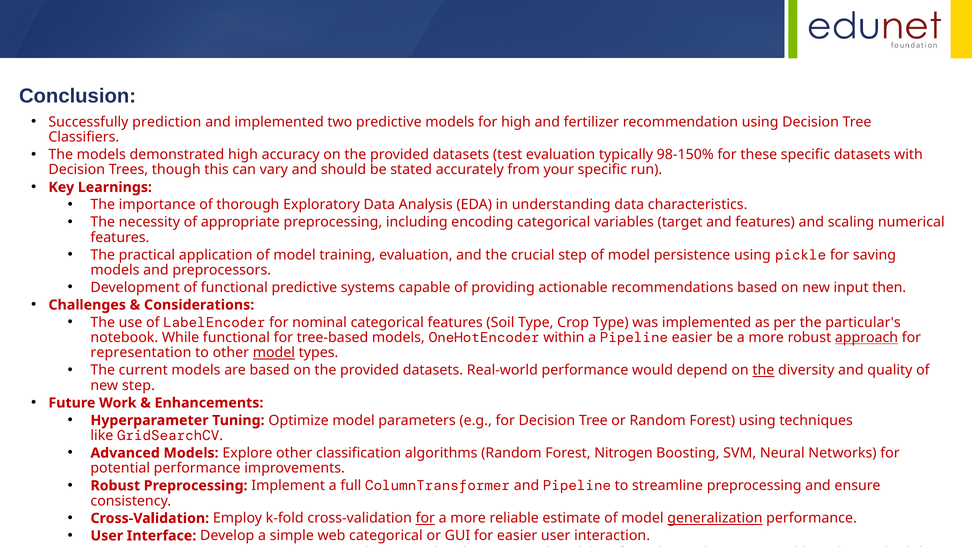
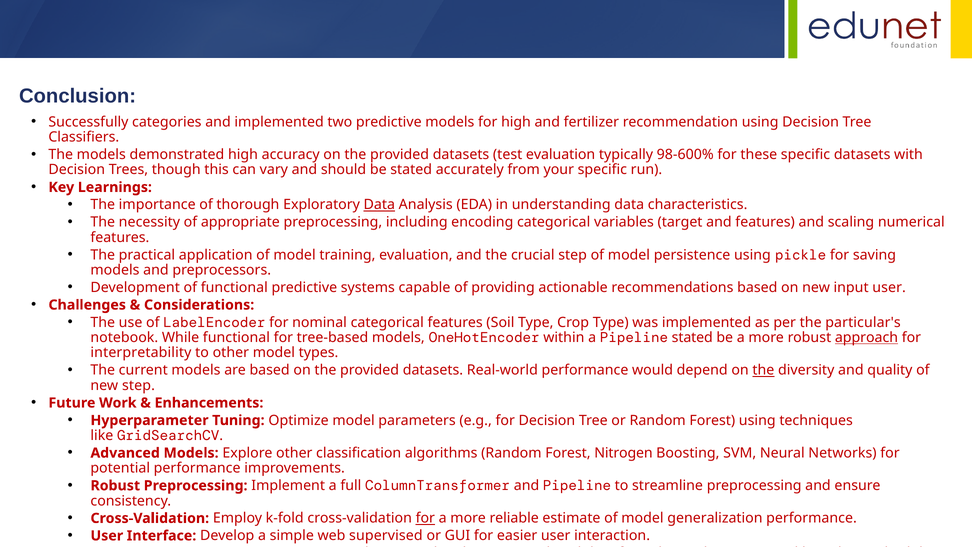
prediction: prediction -> categories
98-150%: 98-150% -> 98-600%
Data at (379, 205) underline: none -> present
input then: then -> user
Pipeline easier: easier -> stated
representation: representation -> interpretability
model at (274, 353) underline: present -> none
generalization underline: present -> none
web categorical: categorical -> supervised
